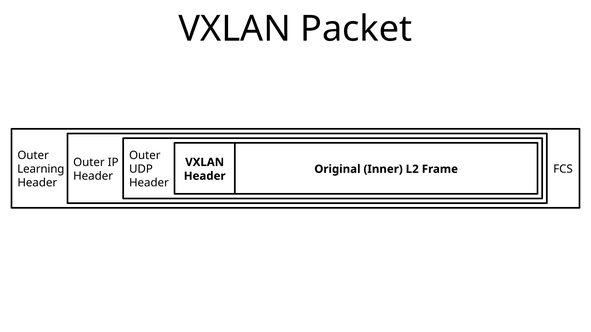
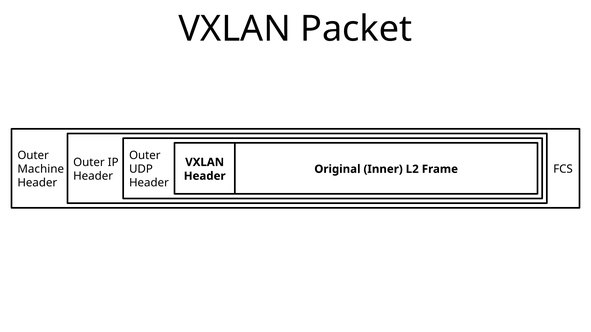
Learning: Learning -> Machine
